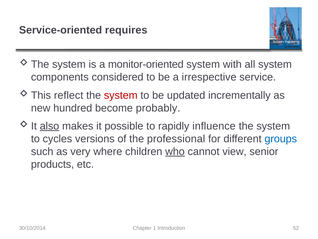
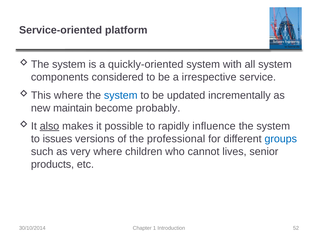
requires: requires -> platform
monitor-oriented: monitor-oriented -> quickly-oriented
reflect at (69, 95): reflect -> where
system at (121, 95) colour: red -> blue
hundred: hundred -> maintain
cycles: cycles -> issues
who underline: present -> none
view: view -> lives
